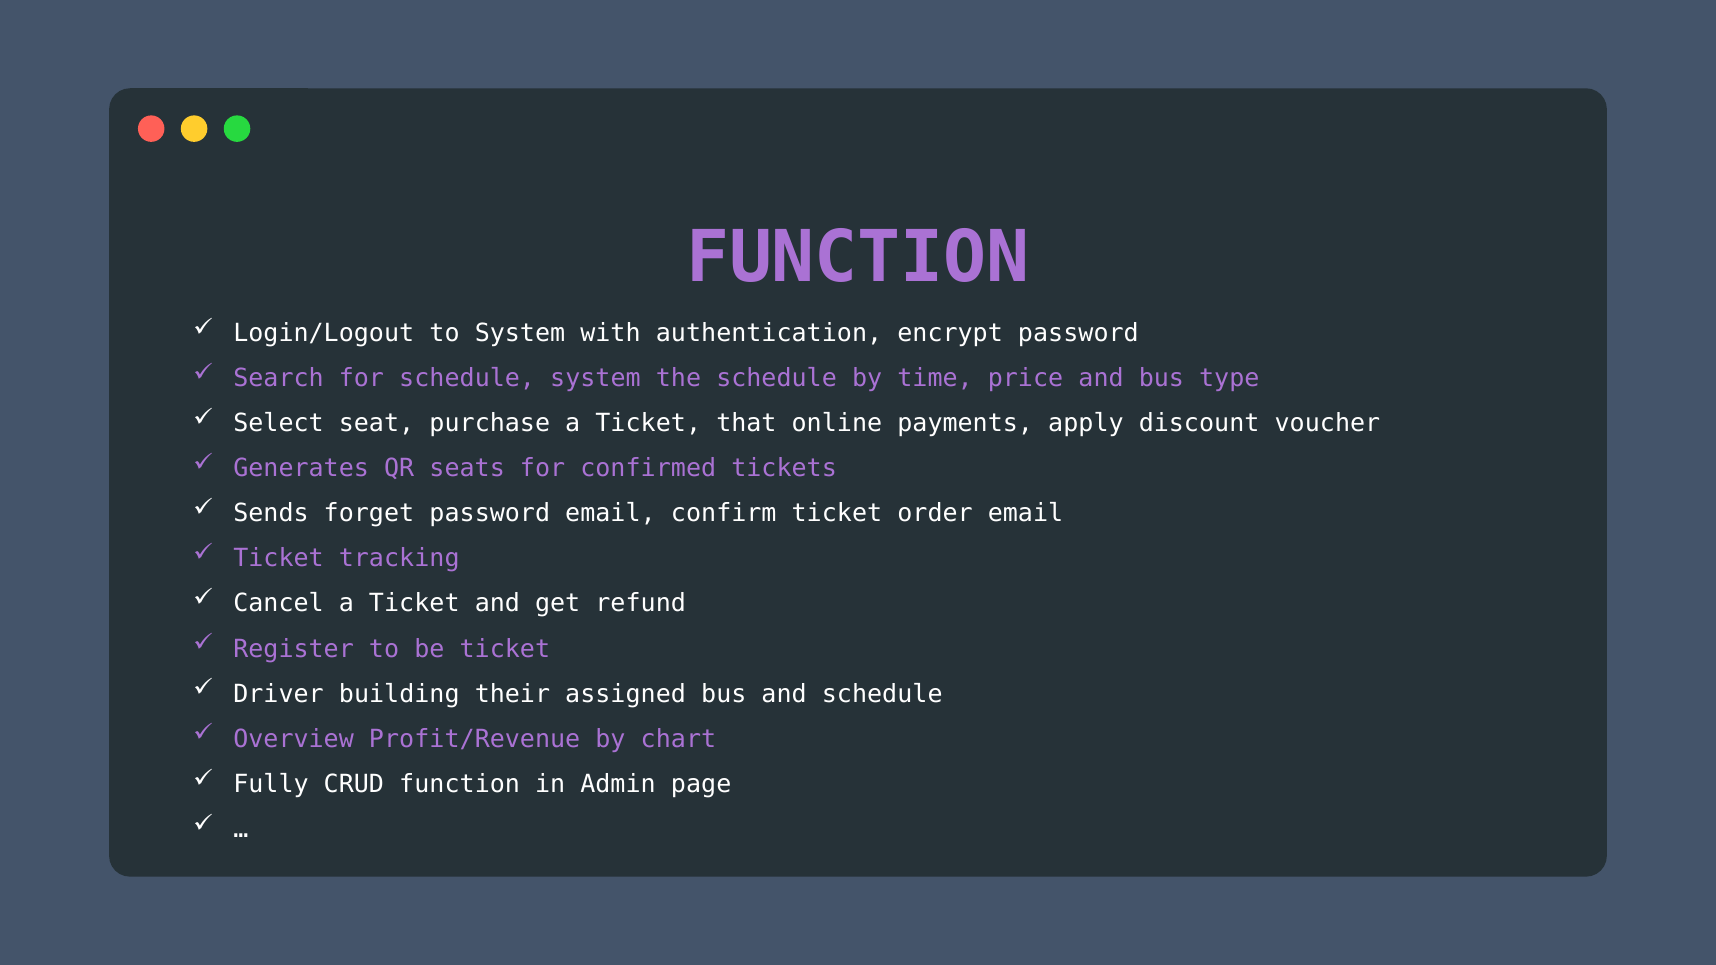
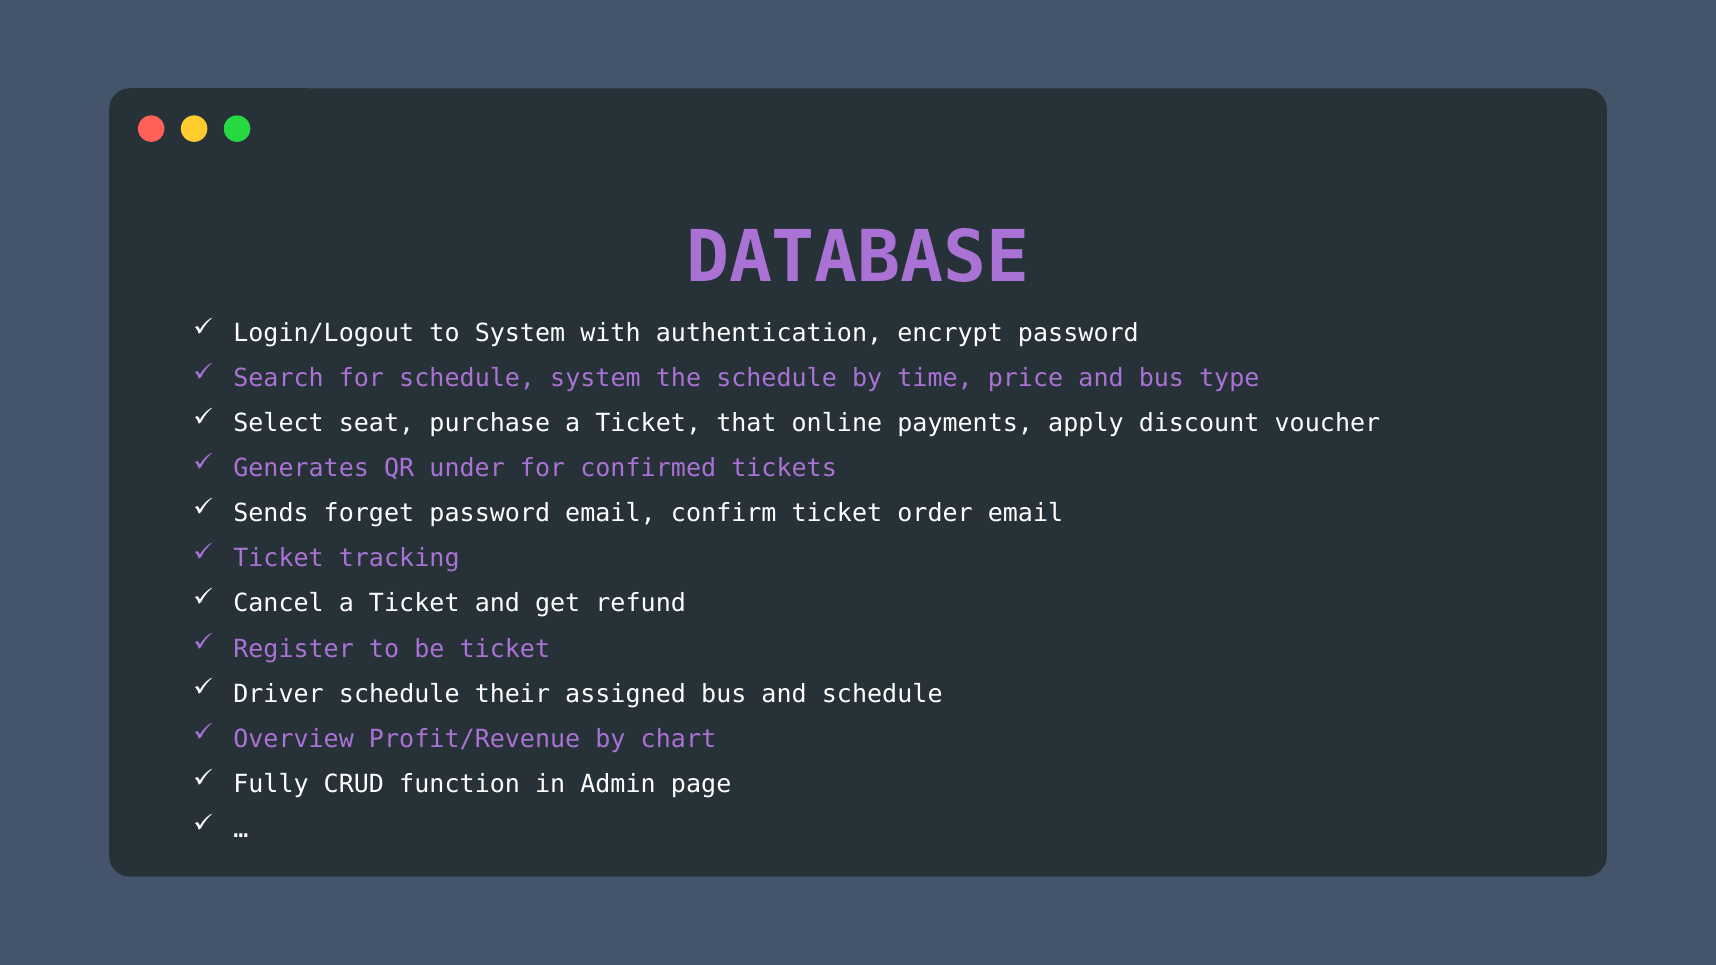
FUNCTION at (858, 258): FUNCTION -> DATABASE
seats: seats -> under
Driver building: building -> schedule
